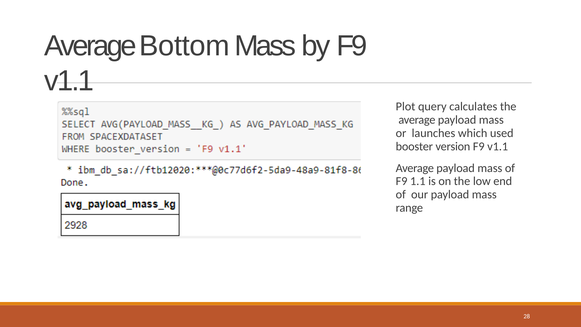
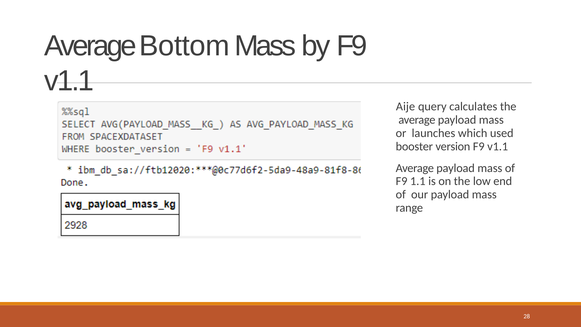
Plot: Plot -> Aije
